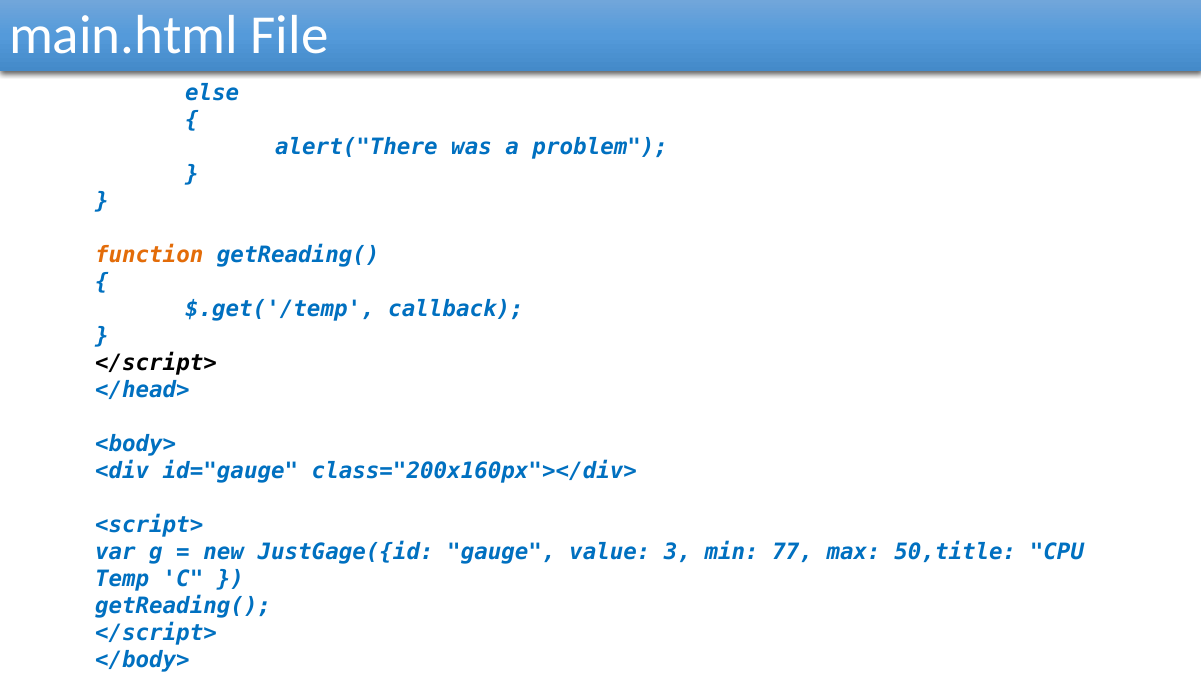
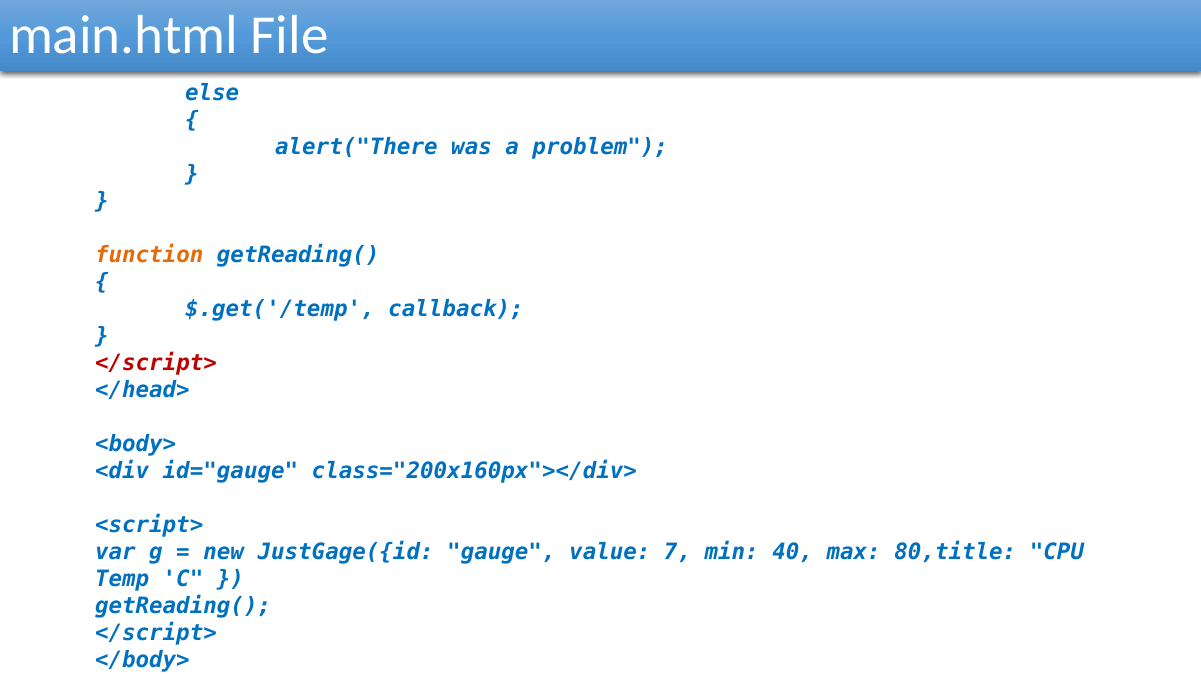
</script> at (156, 363) colour: black -> red
3: 3 -> 7
77: 77 -> 40
50,title: 50,title -> 80,title
